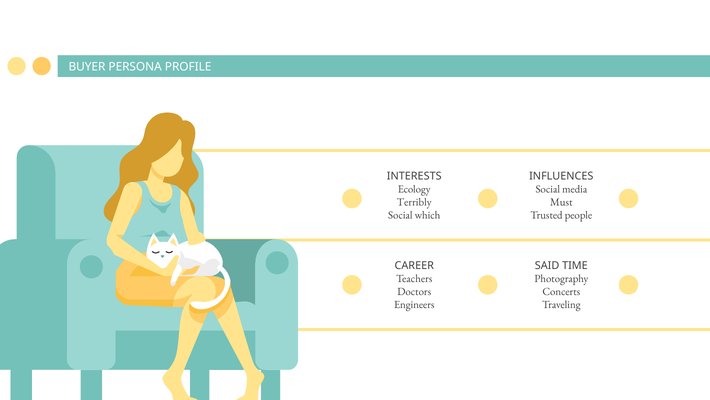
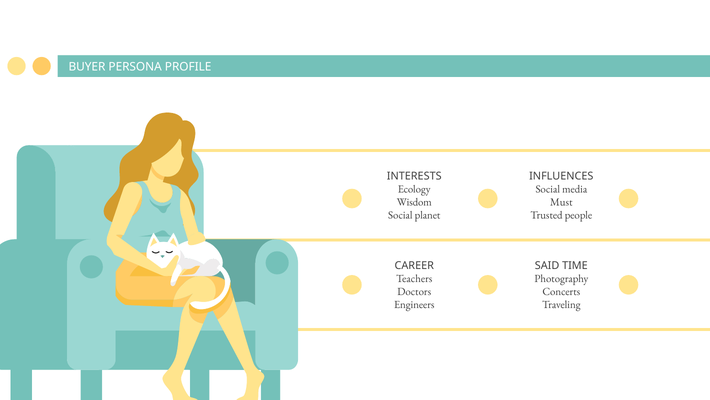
Terribly: Terribly -> Wisdom
which: which -> planet
